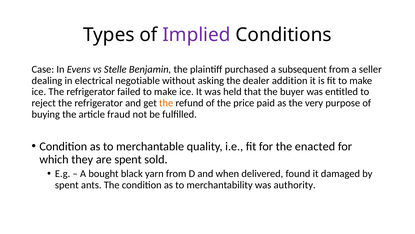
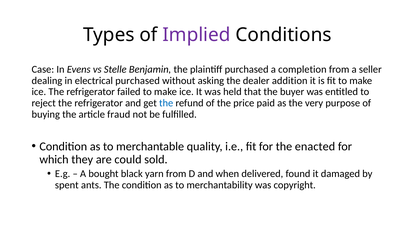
subsequent: subsequent -> completion
electrical negotiable: negotiable -> purchased
the at (166, 103) colour: orange -> blue
are spent: spent -> could
authority: authority -> copyright
